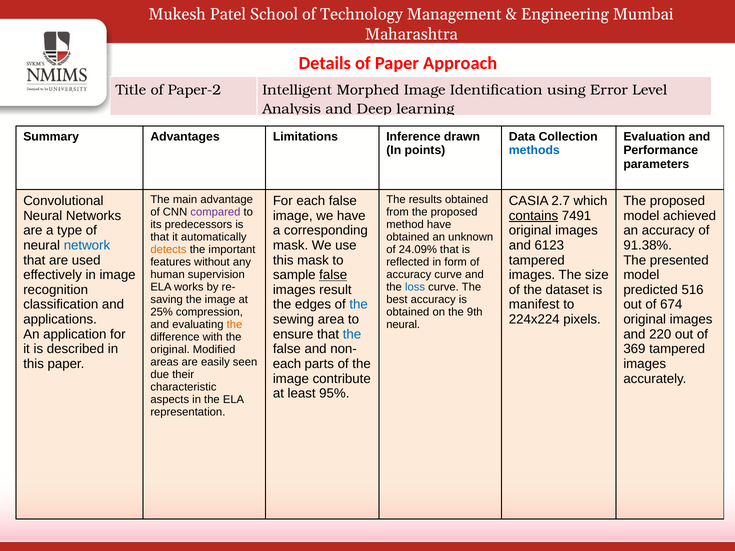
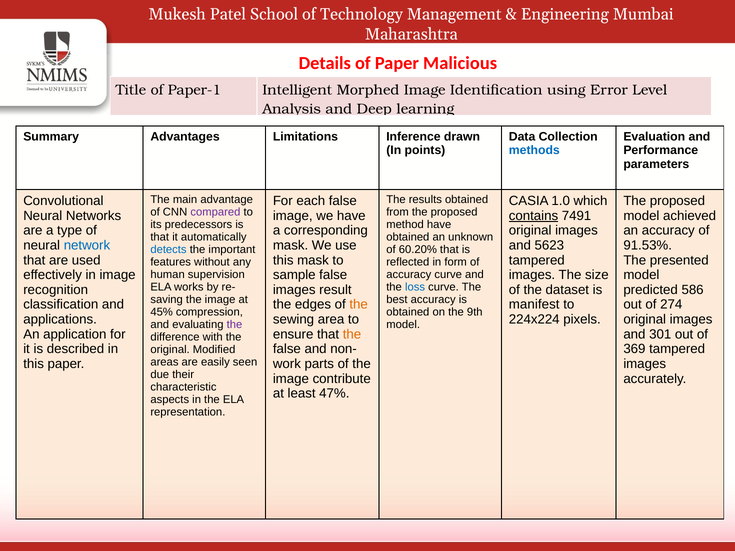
Approach: Approach -> Malicious
Paper-2: Paper-2 -> Paper-1
2.7: 2.7 -> 1.0
6123: 6123 -> 5623
91.38%: 91.38% -> 91.53%
detects colour: orange -> blue
24.09%: 24.09% -> 60.20%
false at (333, 275) underline: present -> none
516: 516 -> 586
the at (359, 305) colour: blue -> orange
674: 674 -> 274
25%: 25% -> 45%
the at (234, 325) colour: orange -> purple
neural at (403, 325): neural -> model
the at (352, 334) colour: blue -> orange
220: 220 -> 301
each at (287, 364): each -> work
95%: 95% -> 47%
